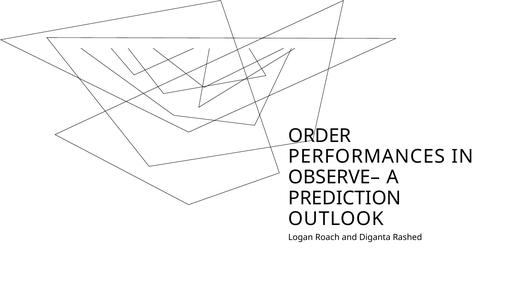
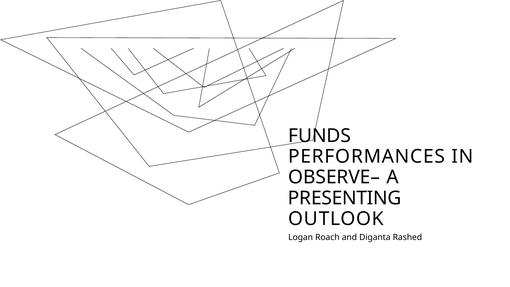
ORDER: ORDER -> FUNDS
PREDICTION: PREDICTION -> PRESENTING
